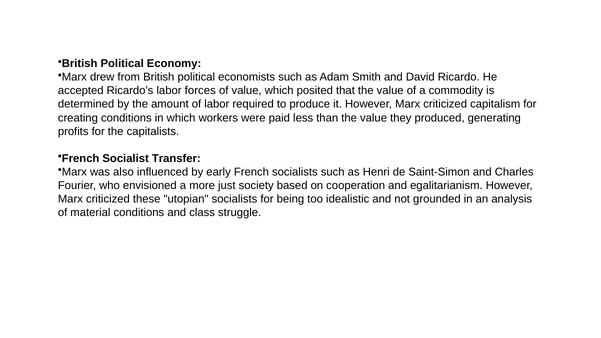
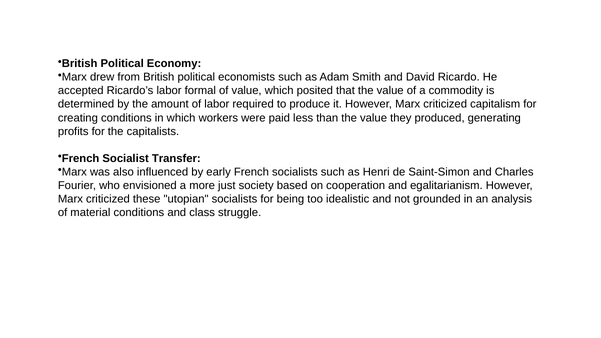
forces: forces -> formal
